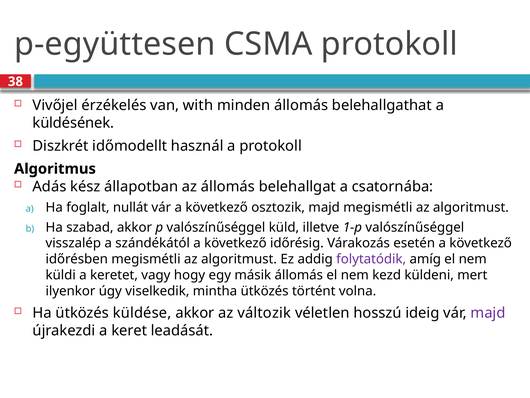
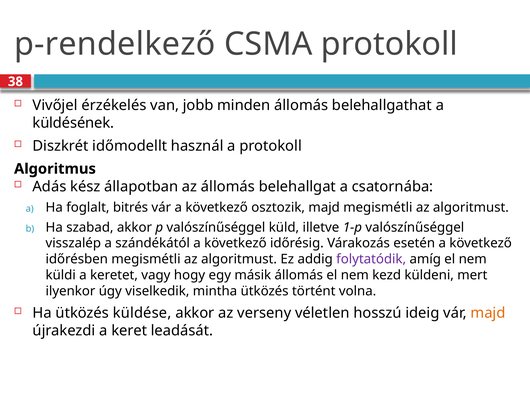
p-együttesen: p-együttesen -> p-rendelkező
with: with -> jobb
nullát: nullát -> bitrés
változik: változik -> verseny
majd at (488, 313) colour: purple -> orange
